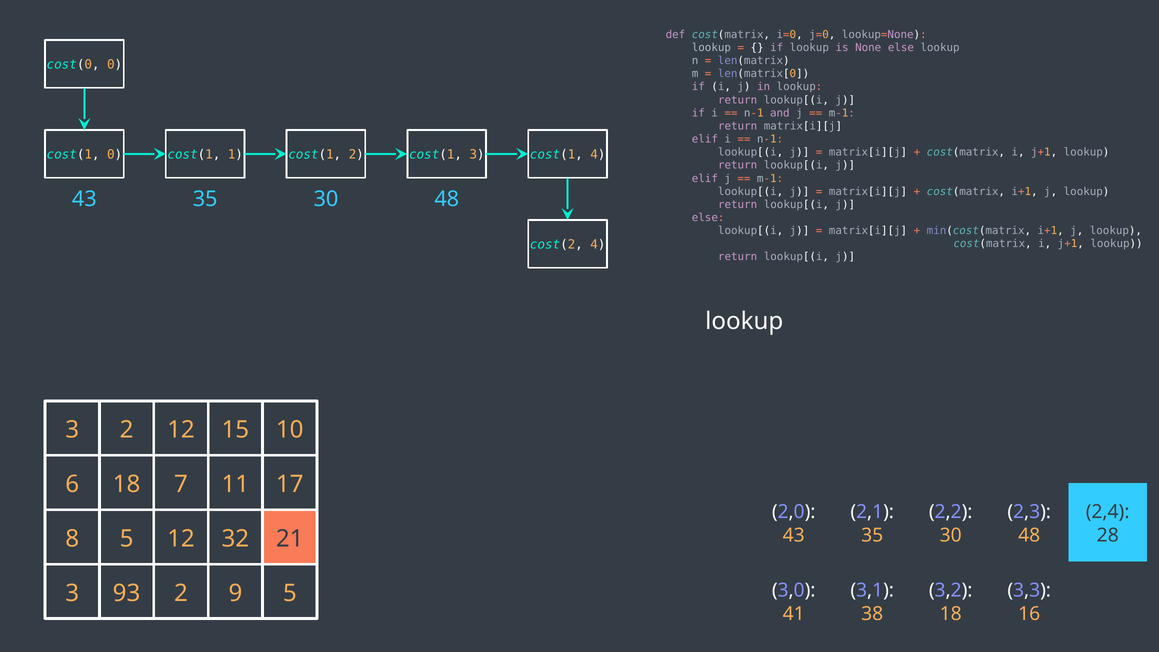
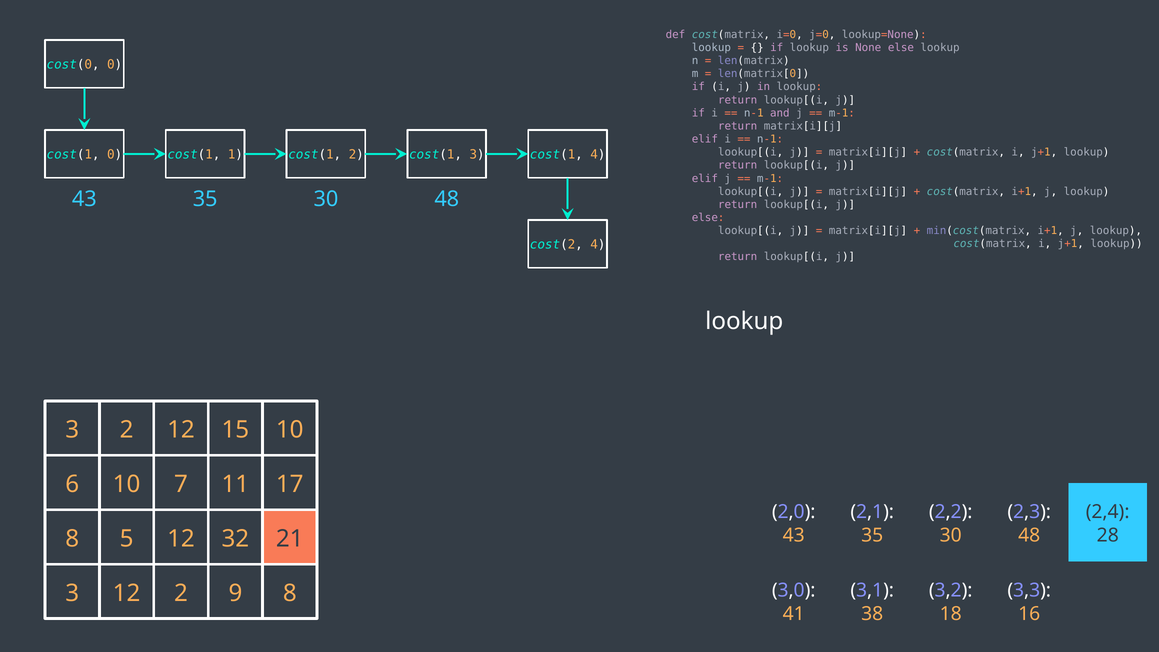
6 18: 18 -> 10
3 93: 93 -> 12
9 5: 5 -> 8
